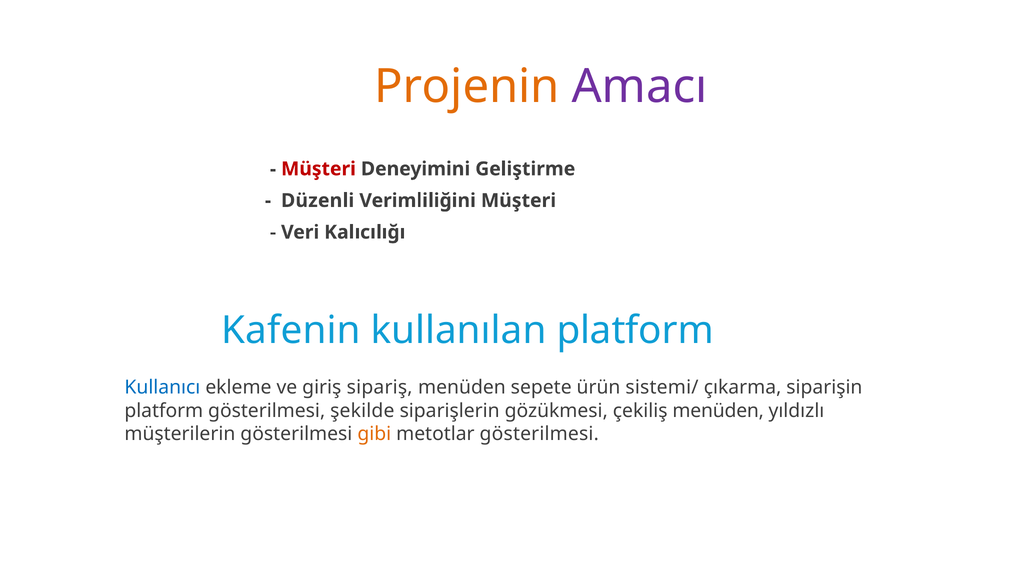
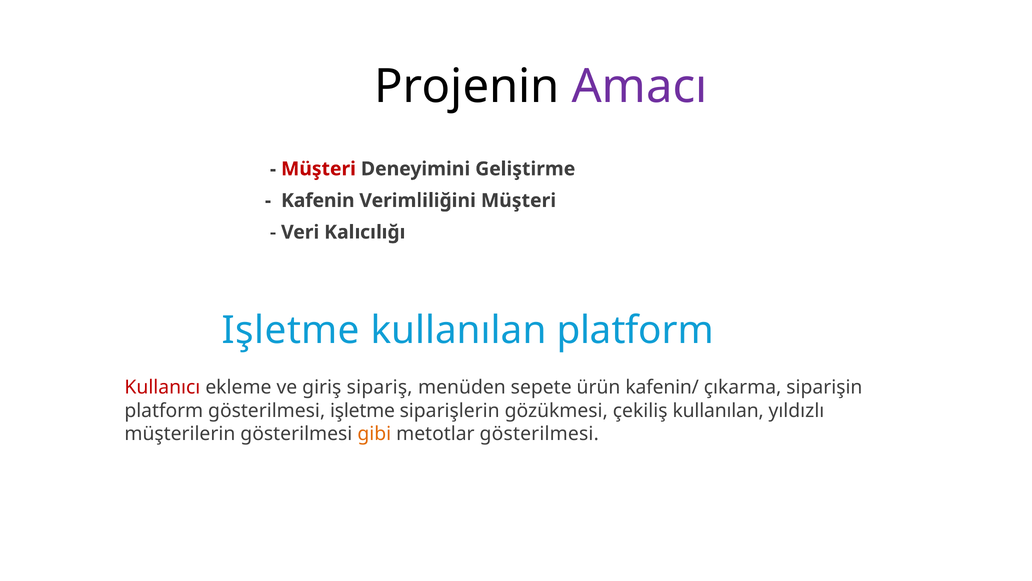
Projenin colour: orange -> black
Düzenli: Düzenli -> Kafenin
Kafenin at (291, 330): Kafenin -> Işletme
Kullanıcı colour: blue -> red
sistemi/: sistemi/ -> kafenin/
gösterilmesi şekilde: şekilde -> işletme
çekiliş menüden: menüden -> kullanılan
